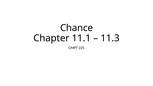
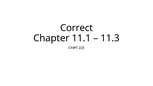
Chance: Chance -> Correct
